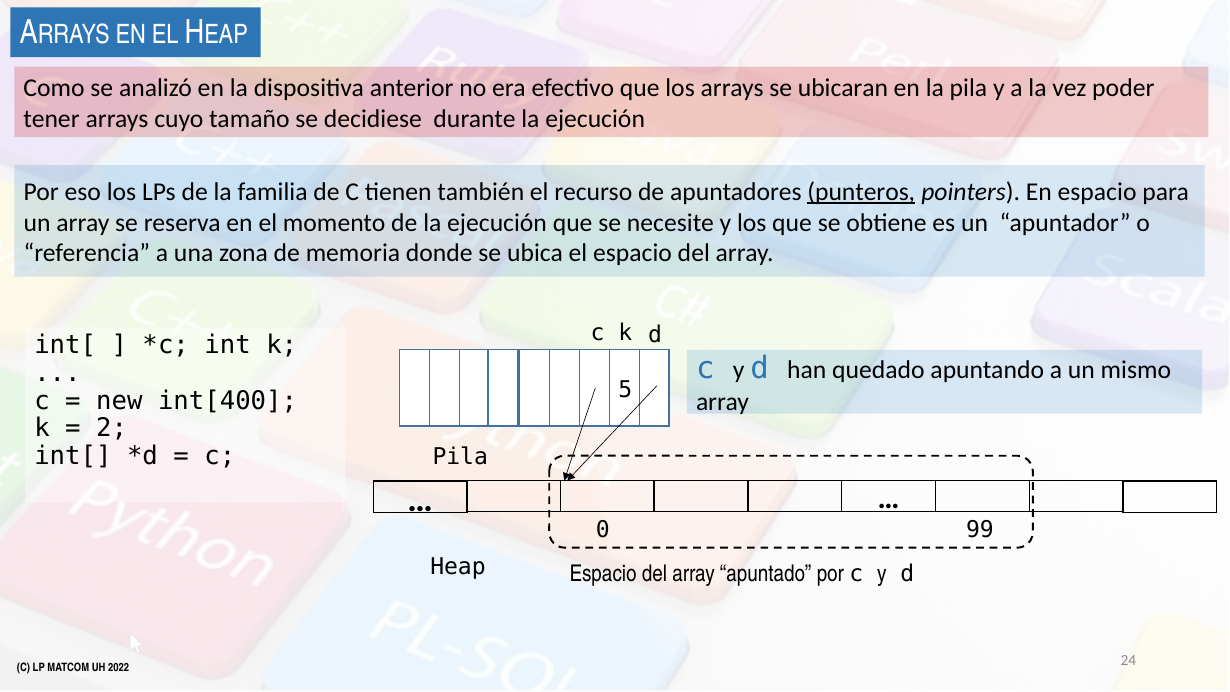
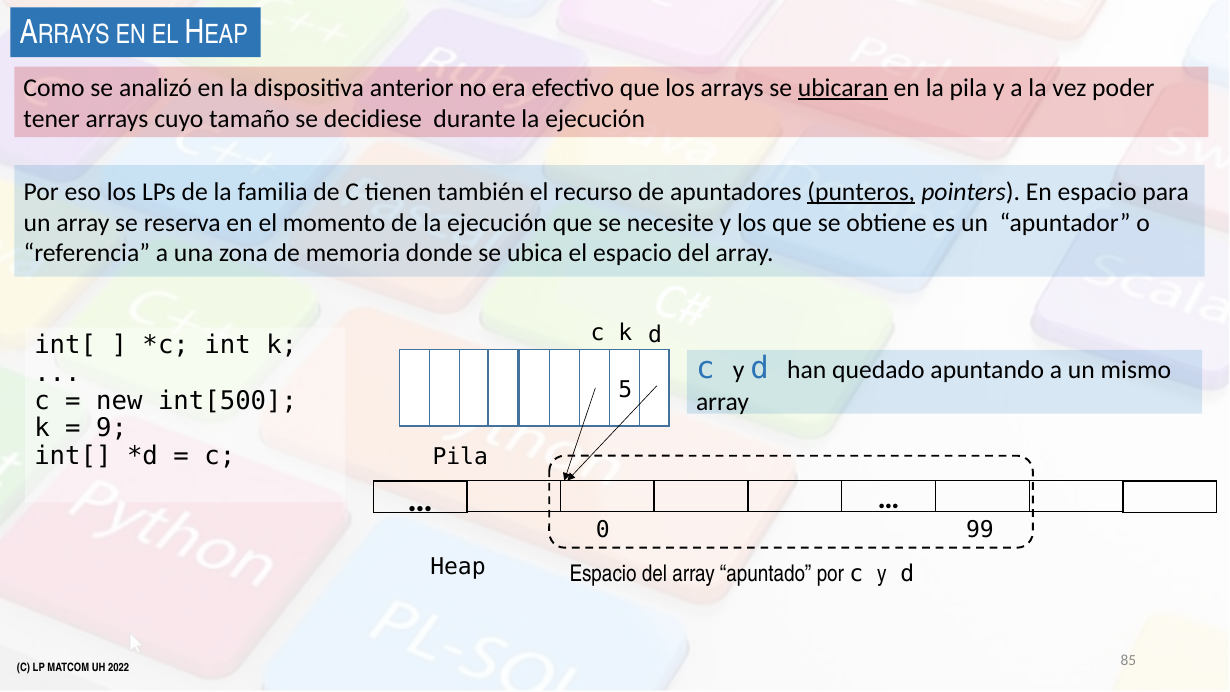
ubicaran underline: none -> present
int[400: int[400 -> int[500
2: 2 -> 9
24: 24 -> 85
